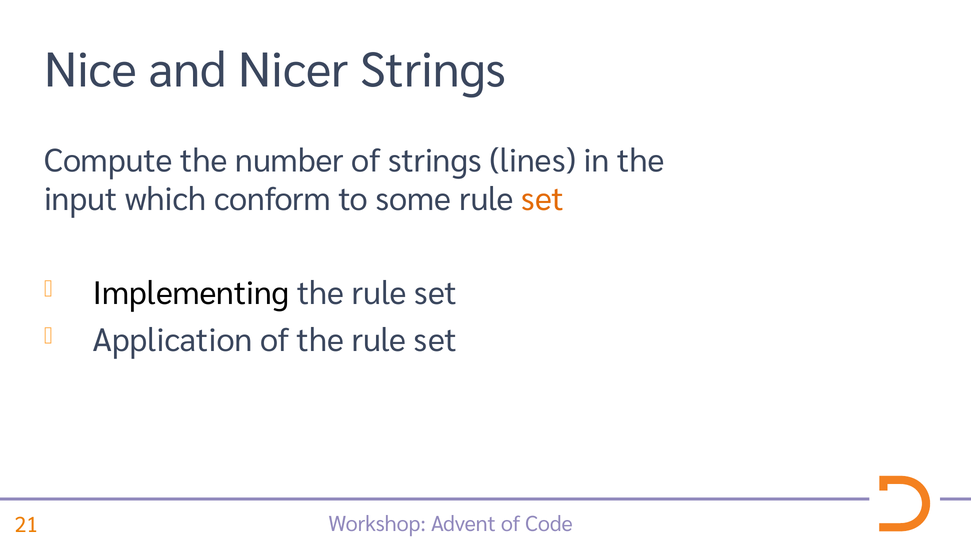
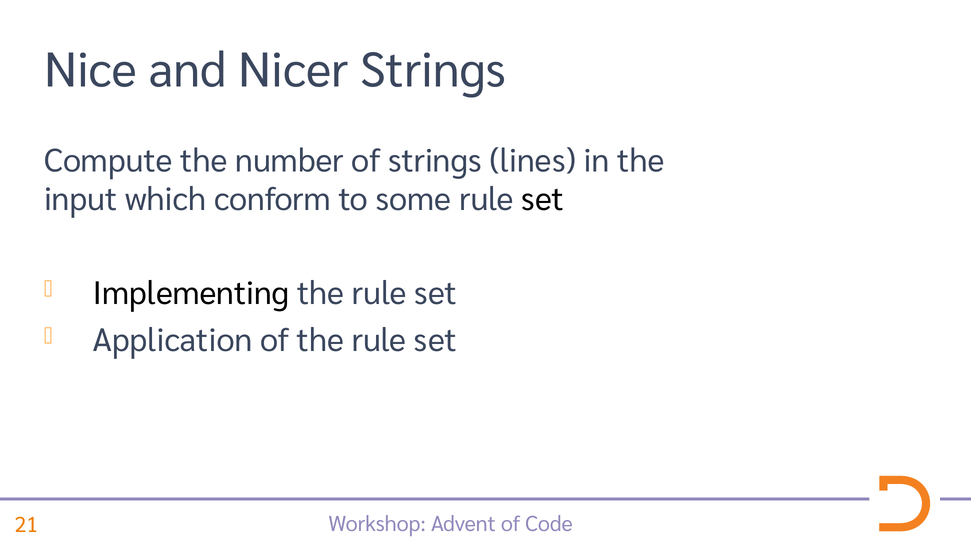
set at (543, 200) colour: orange -> black
